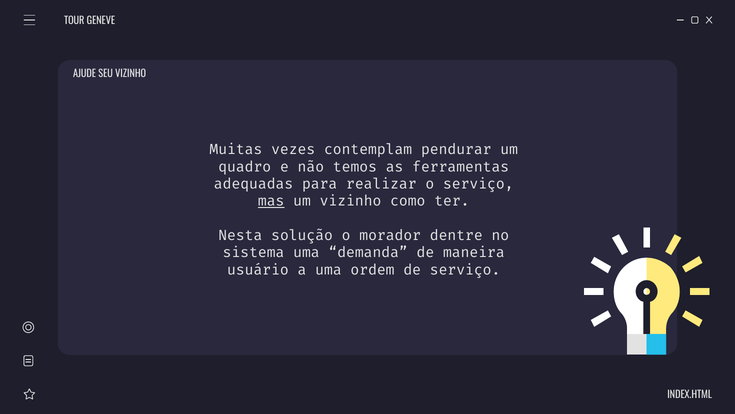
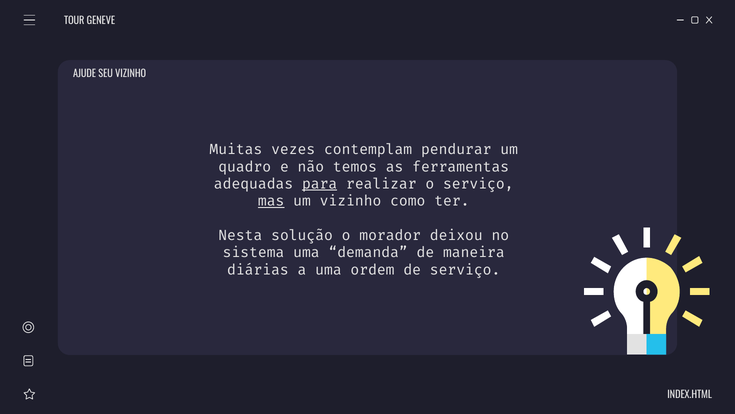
para underline: none -> present
dentre: dentre -> deixou
usuário: usuário -> diárias
